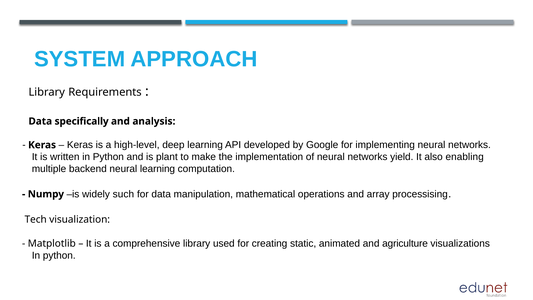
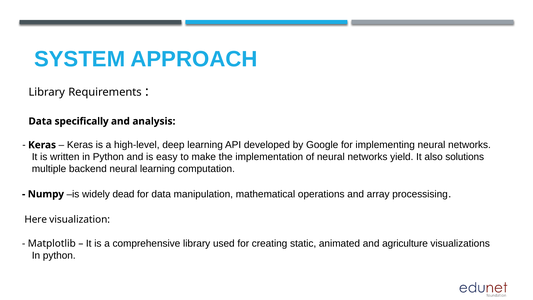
plant: plant -> easy
enabling: enabling -> solutions
such: such -> dead
Tech: Tech -> Here
